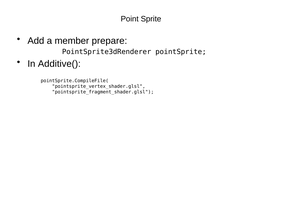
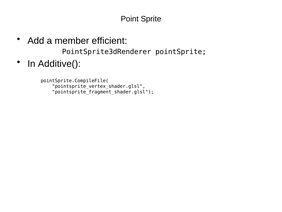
prepare: prepare -> efficient
